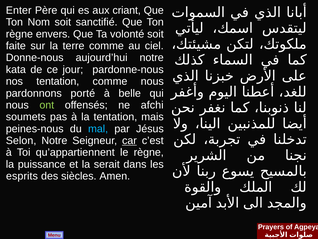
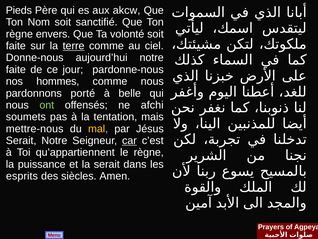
Enter: Enter -> Pieds
criant: criant -> akcw
terre underline: none -> present
kata at (16, 69): kata -> faite
nos tentation: tentation -> hommes
peines-nous: peines-nous -> mettre-nous
mal colour: light blue -> yellow
Selon at (21, 140): Selon -> Serait
